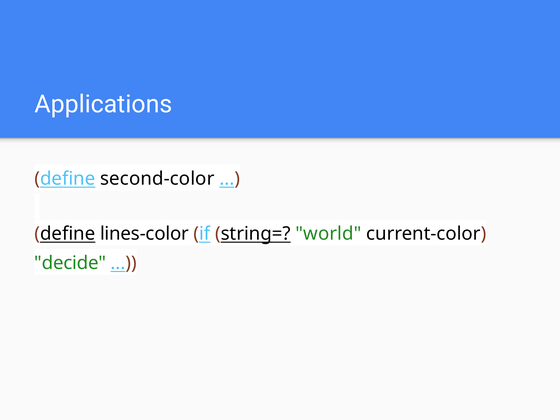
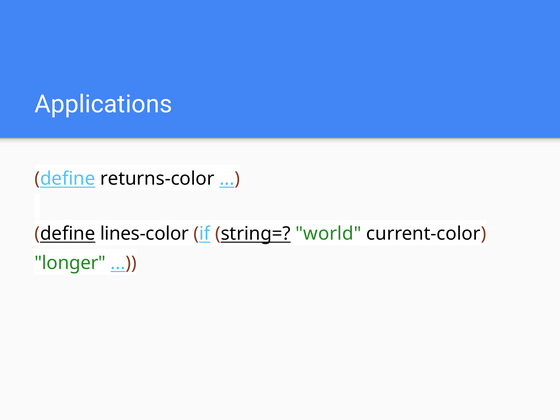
second-color: second-color -> returns-color
decide: decide -> longer
